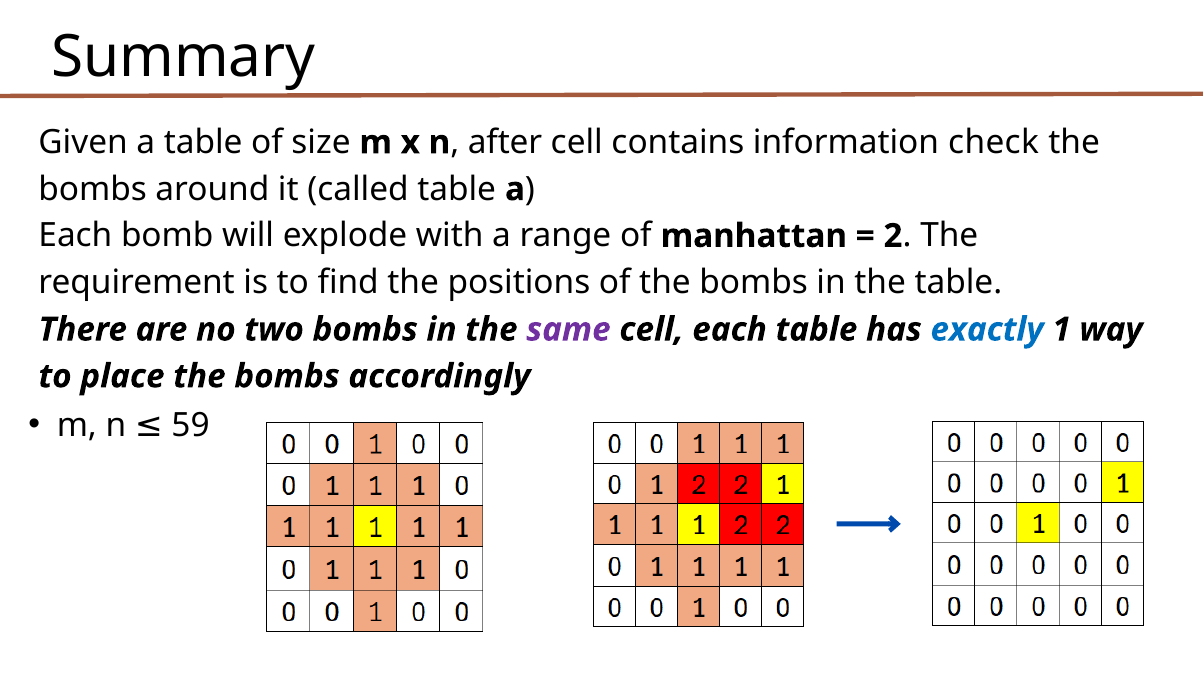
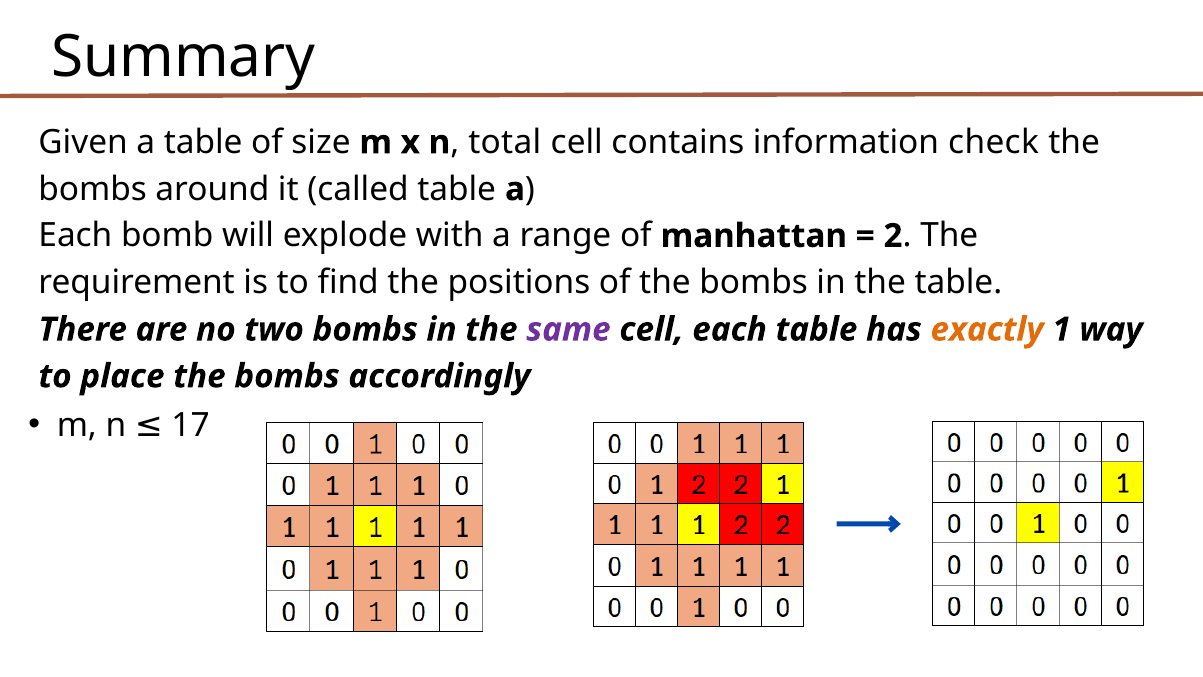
after: after -> total
exactly colour: blue -> orange
59: 59 -> 17
